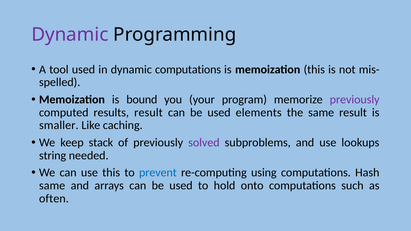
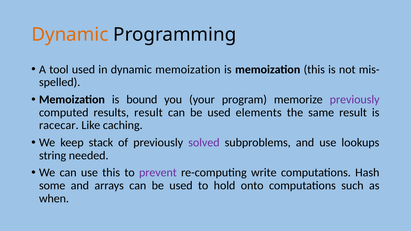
Dynamic at (70, 35) colour: purple -> orange
dynamic computations: computations -> memoization
smaller: smaller -> racecar
prevent colour: blue -> purple
using: using -> write
same at (52, 186): same -> some
often: often -> when
